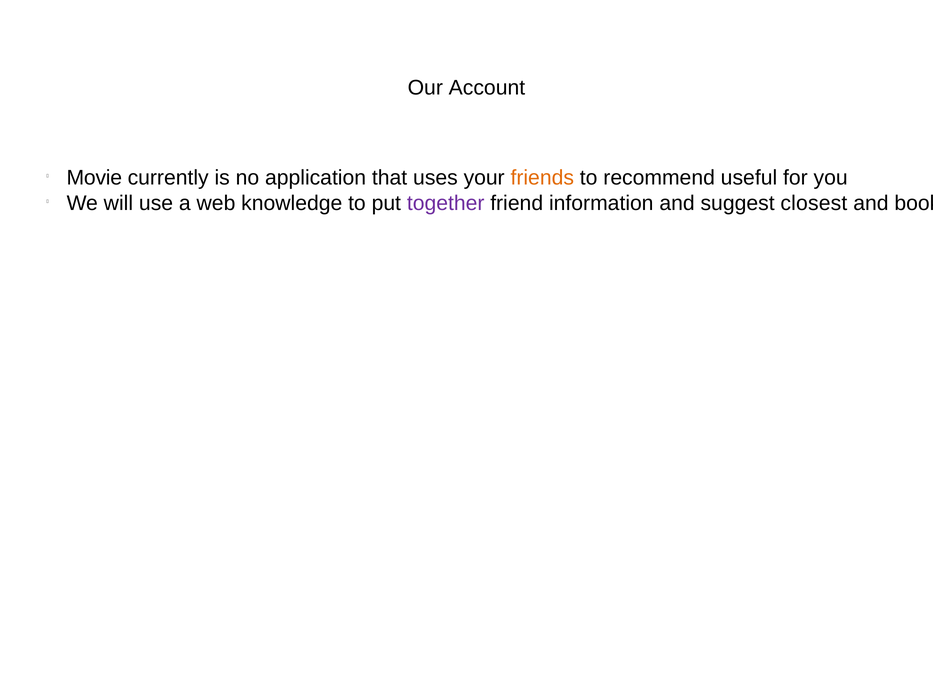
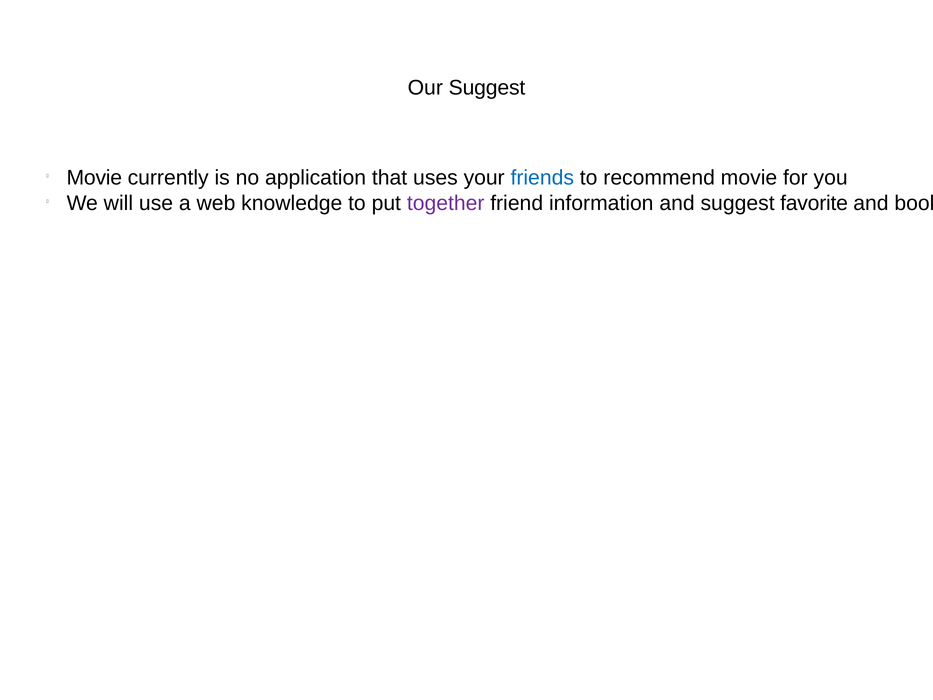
Our Account: Account -> Suggest
friends colour: orange -> blue
recommend useful: useful -> movie
closest: closest -> favorite
